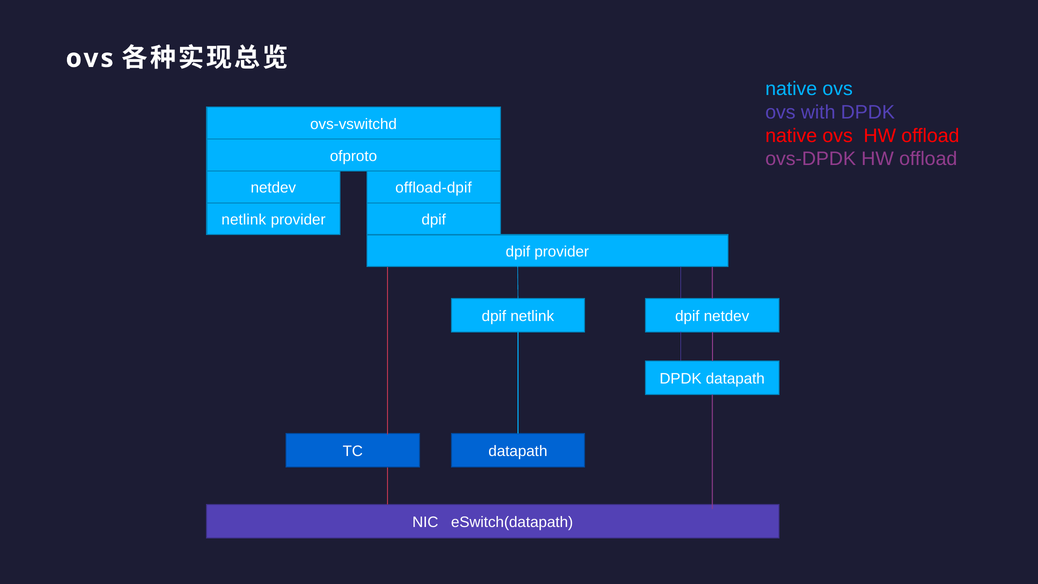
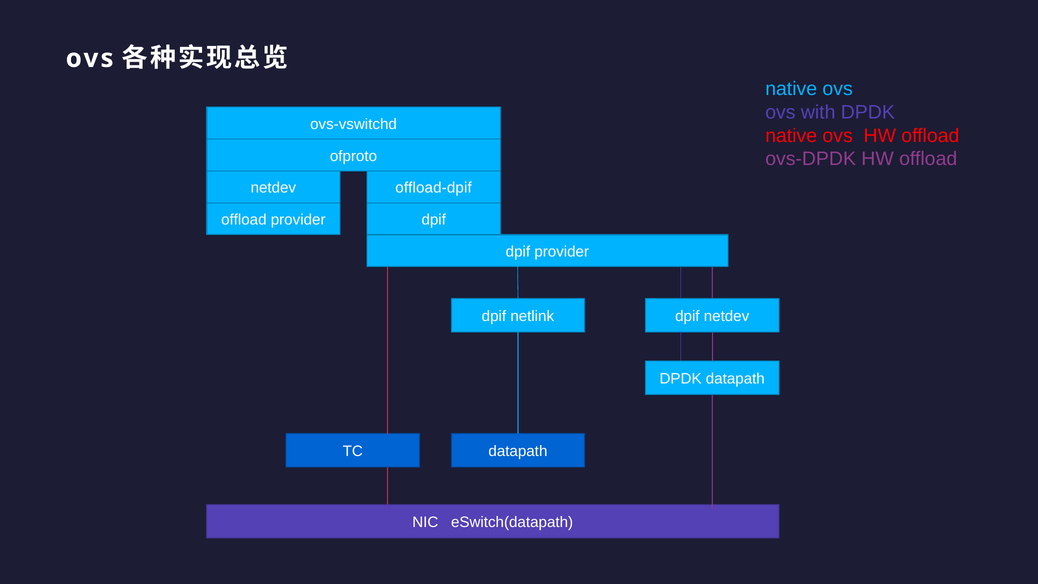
netlink at (244, 220): netlink -> offload
